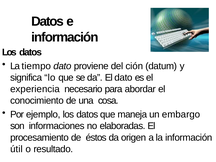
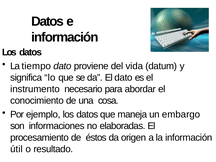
ción: ción -> vida
experiencia: experiencia -> instrumento
